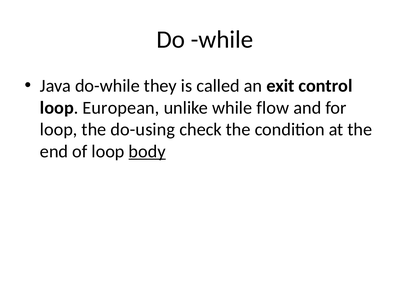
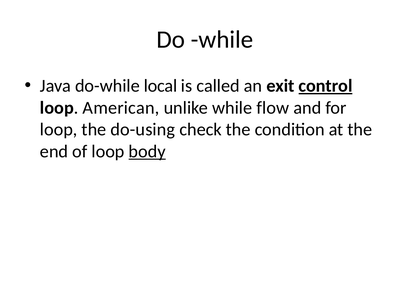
they: they -> local
control underline: none -> present
European: European -> American
